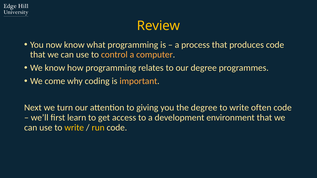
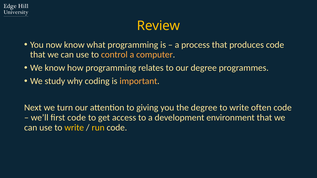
come: come -> study
first learn: learn -> code
